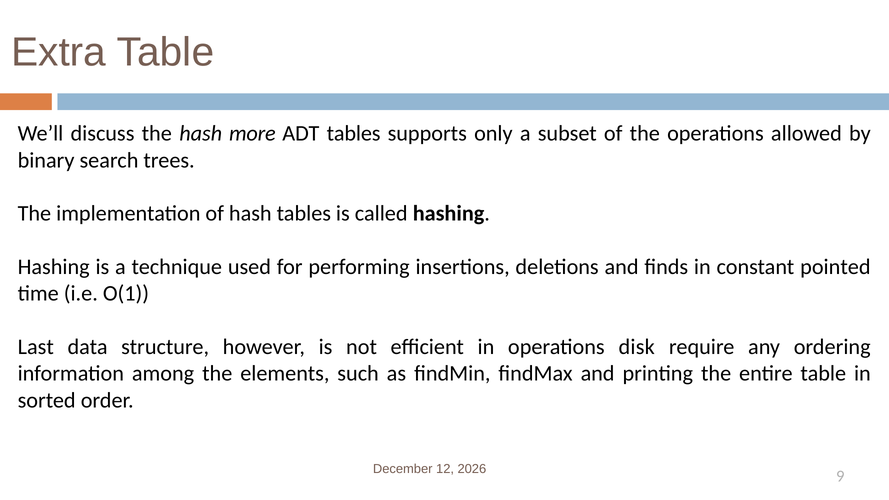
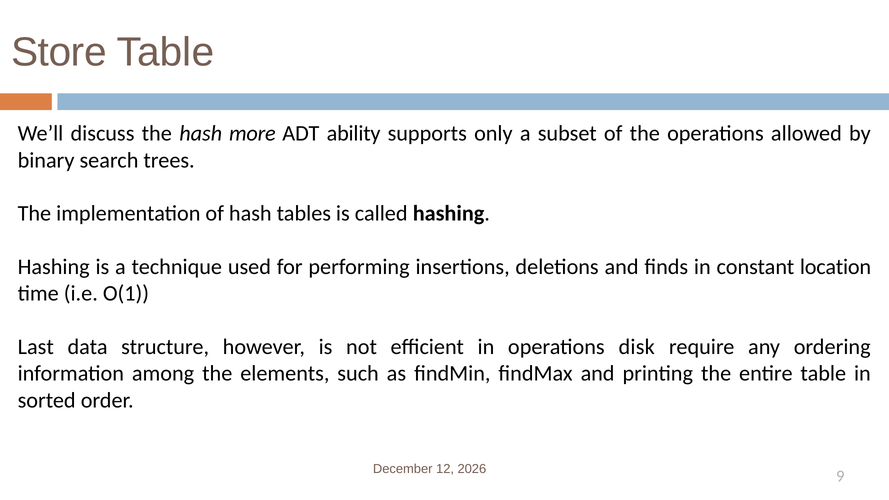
Extra: Extra -> Store
ADT tables: tables -> ability
pointed: pointed -> location
